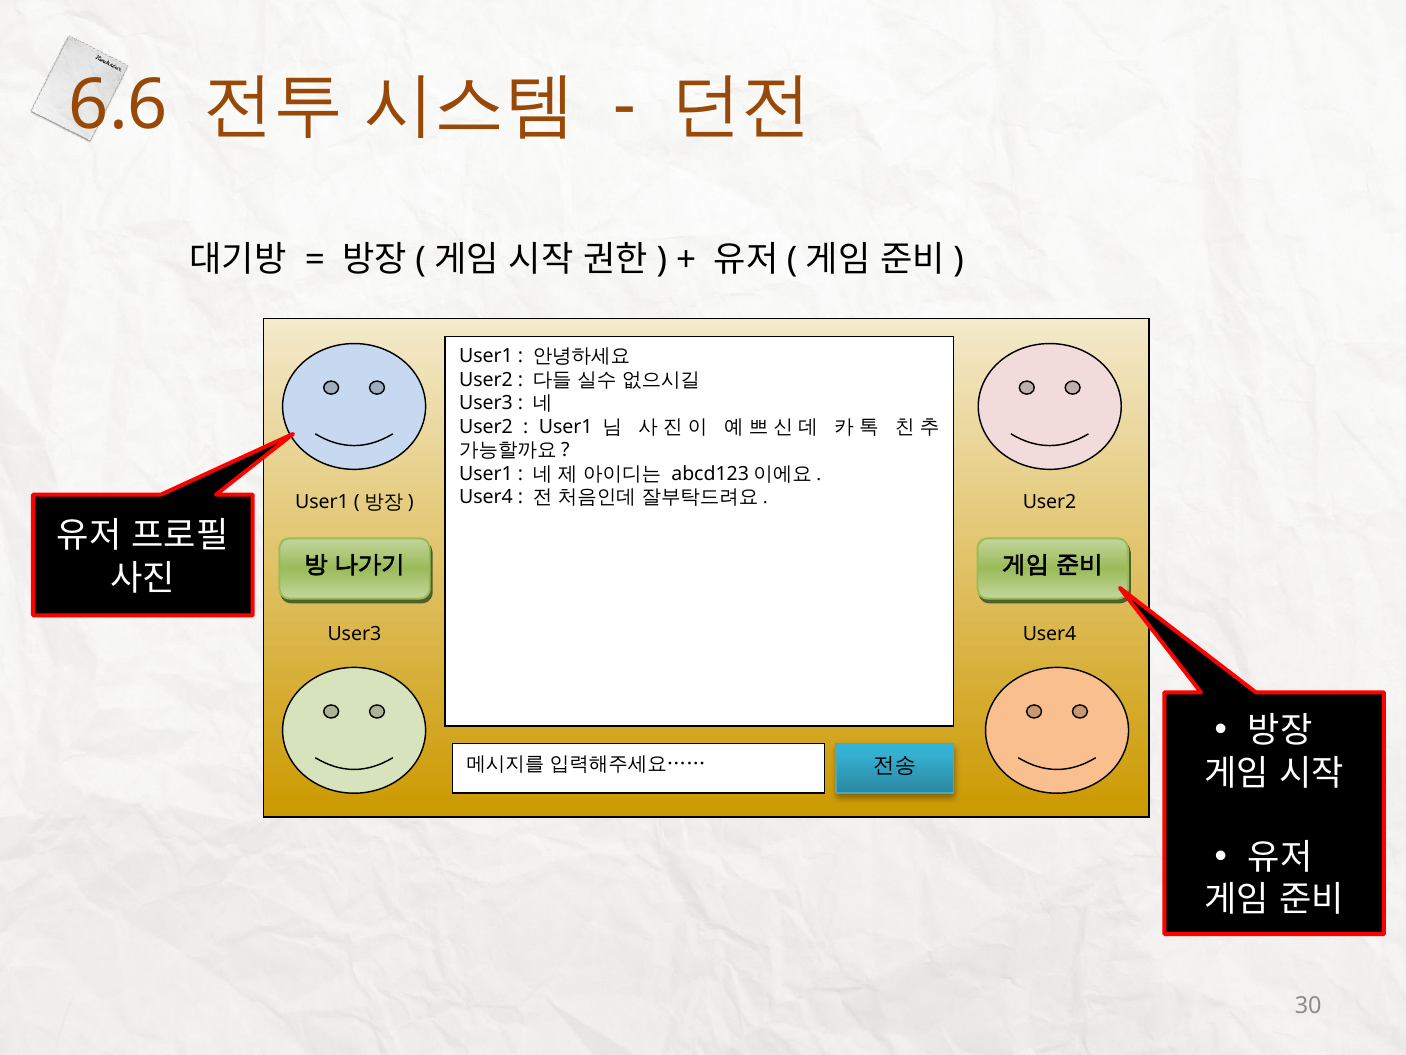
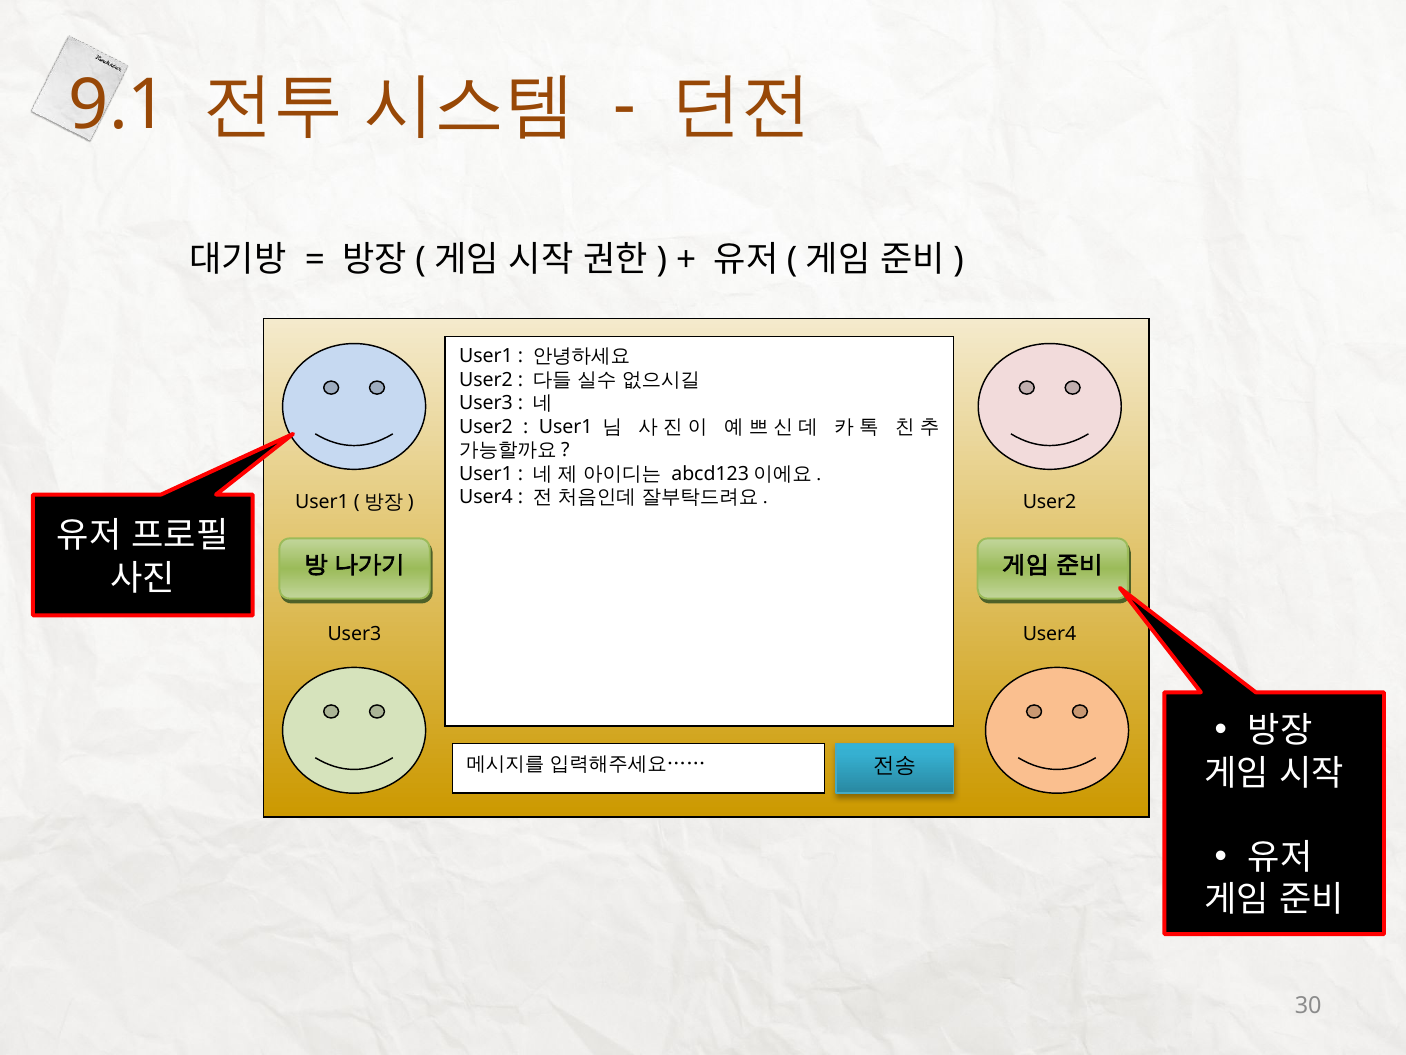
6.6: 6.6 -> 9.1
